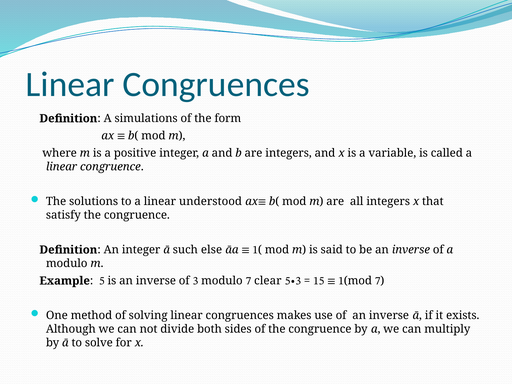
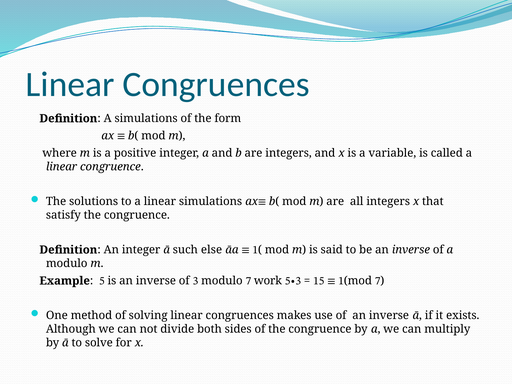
linear understood: understood -> simulations
clear: clear -> work
